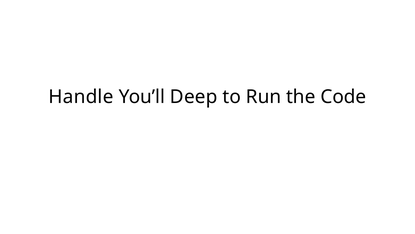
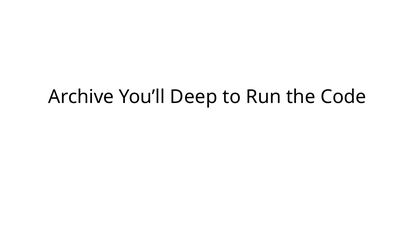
Handle: Handle -> Archive
